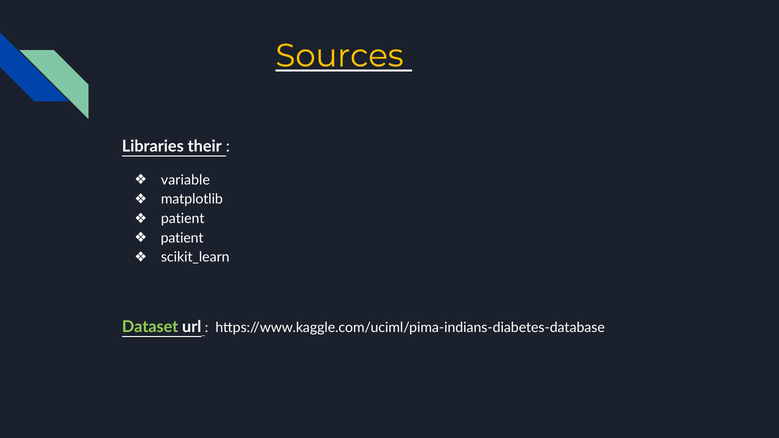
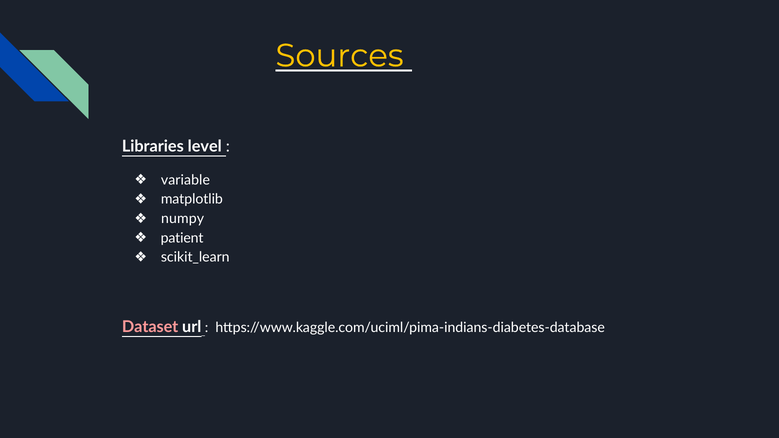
their: their -> level
patient at (183, 219): patient -> numpy
Dataset colour: light green -> pink
